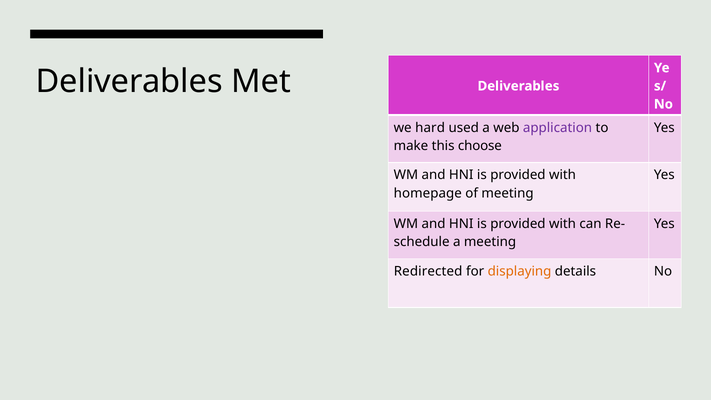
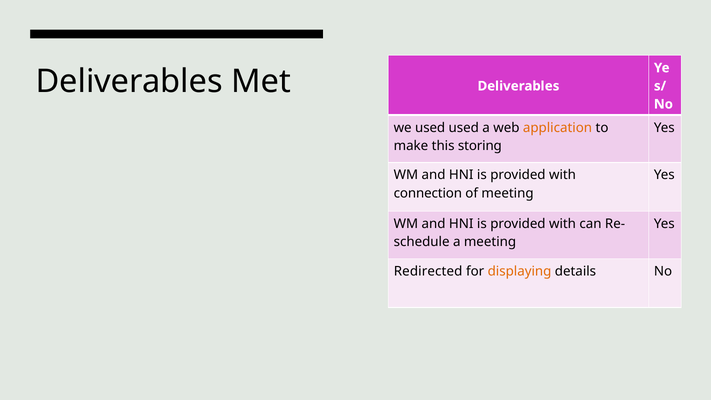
we hard: hard -> used
application colour: purple -> orange
choose: choose -> storing
homepage: homepage -> connection
